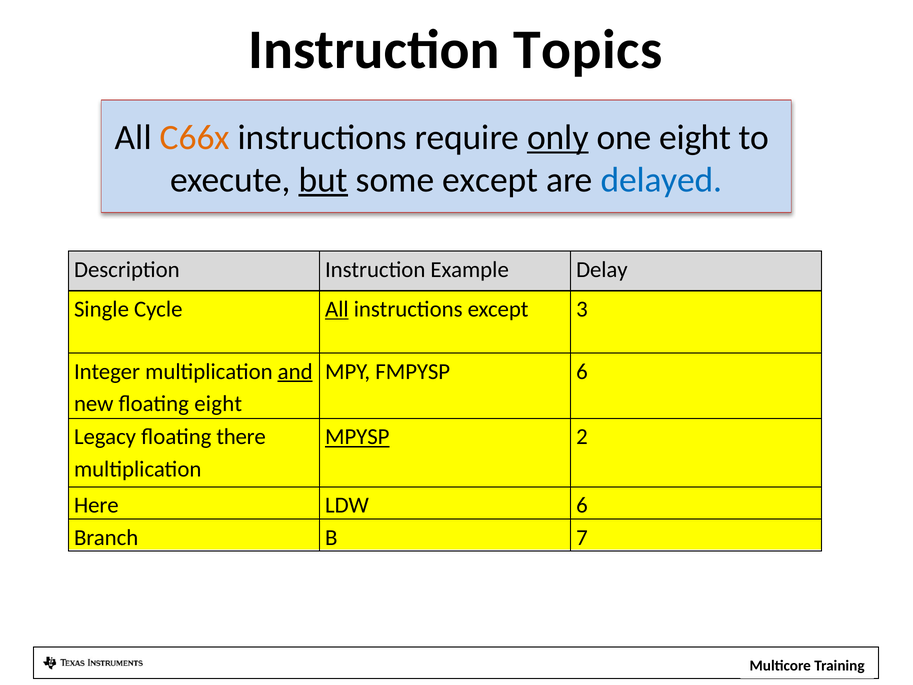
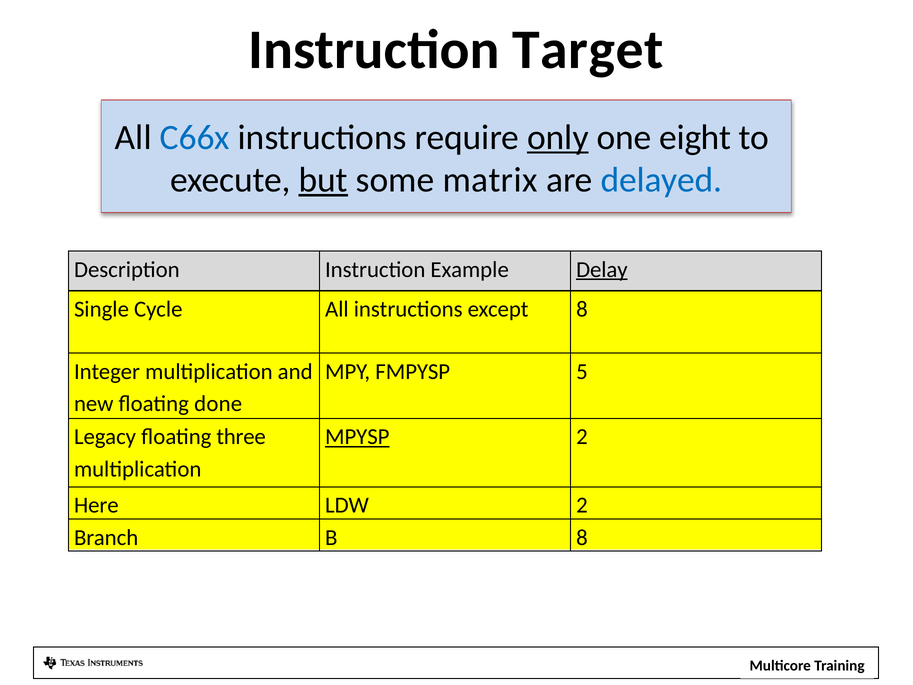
Topics: Topics -> Target
C66x colour: orange -> blue
some except: except -> matrix
Delay underline: none -> present
All at (337, 309) underline: present -> none
except 3: 3 -> 8
and underline: present -> none
FMPYSP 6: 6 -> 5
floating eight: eight -> done
there: there -> three
LDW 6: 6 -> 2
B 7: 7 -> 8
